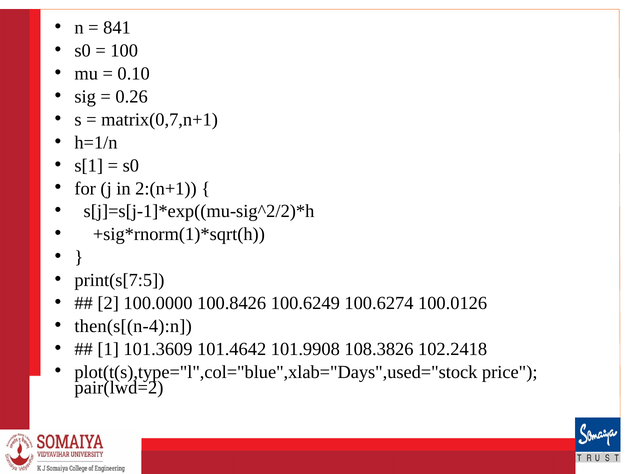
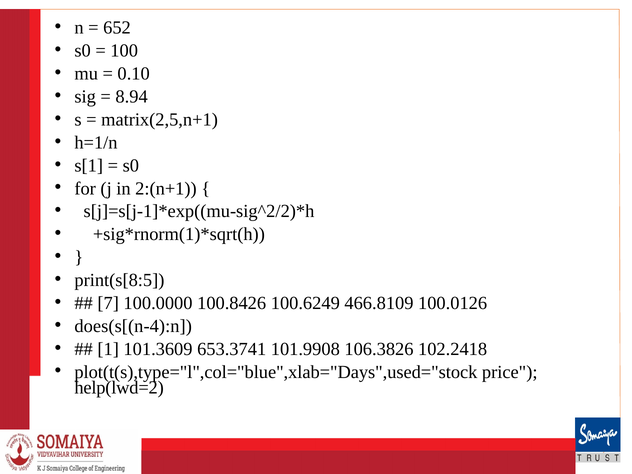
841: 841 -> 652
0.26: 0.26 -> 8.94
matrix(0,7,n+1: matrix(0,7,n+1 -> matrix(2,5,n+1
print(s[7:5: print(s[7:5 -> print(s[8:5
2: 2 -> 7
100.6274: 100.6274 -> 466.8109
then(s[(n-4):n: then(s[(n-4):n -> does(s[(n-4):n
101.4642: 101.4642 -> 653.3741
108.3826: 108.3826 -> 106.3826
pair(lwd=2: pair(lwd=2 -> help(lwd=2
